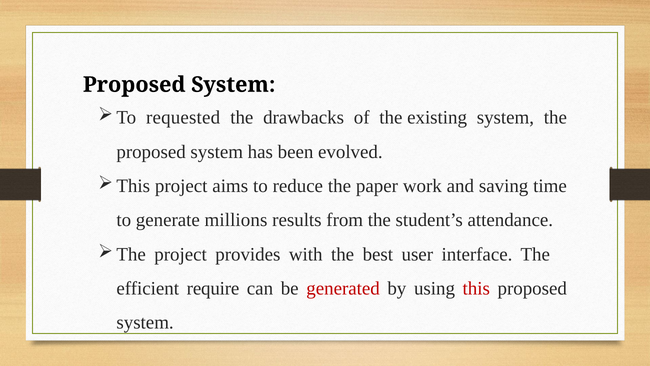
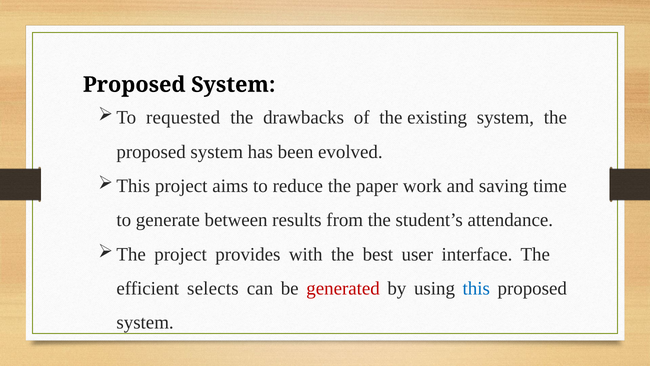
millions: millions -> between
require: require -> selects
this colour: red -> blue
